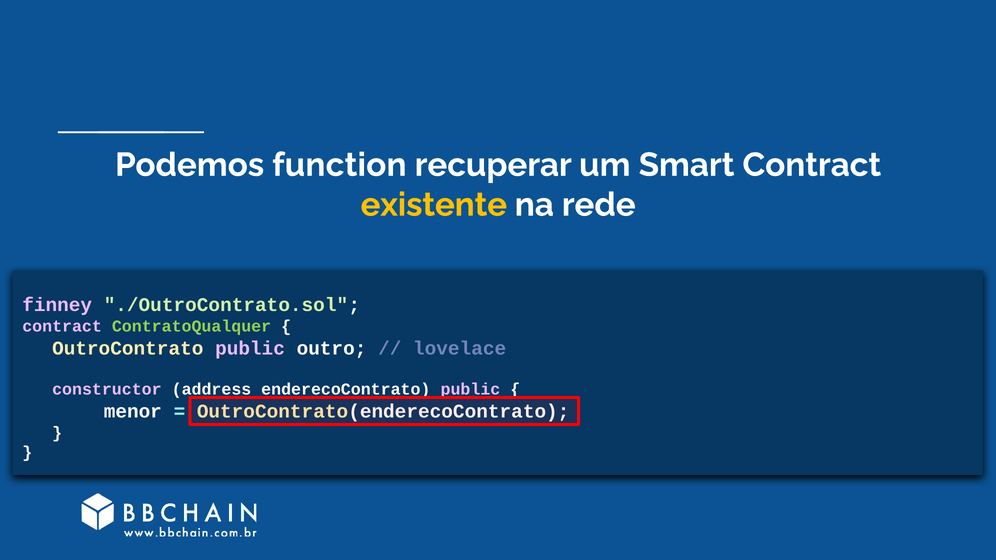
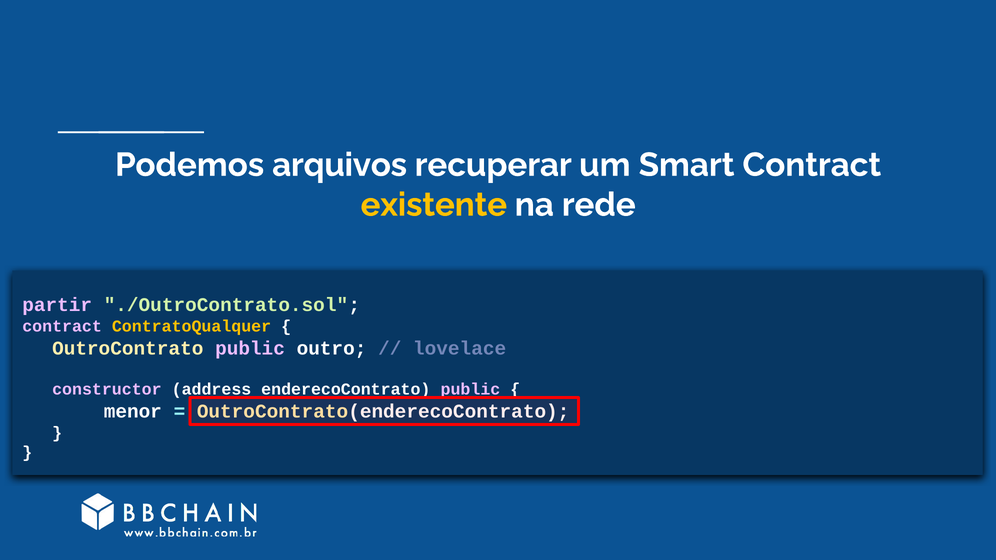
function: function -> arquivos
finney: finney -> partir
ContratoQualquer colour: light green -> yellow
